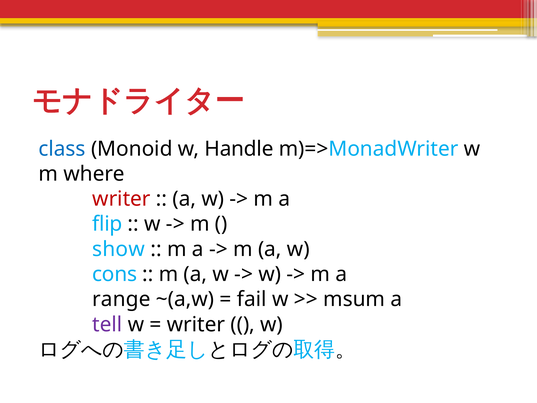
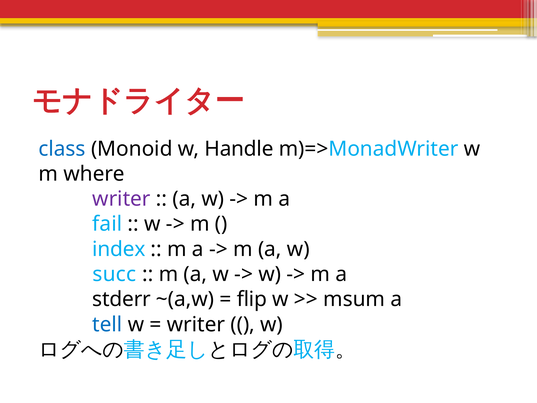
writer at (121, 199) colour: red -> purple
flip: flip -> fail
show: show -> index
cons: cons -> succ
range: range -> stderr
fail: fail -> flip
tell colour: purple -> blue
